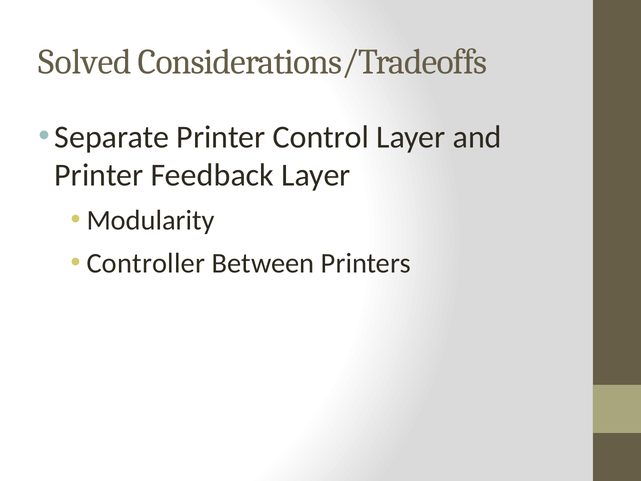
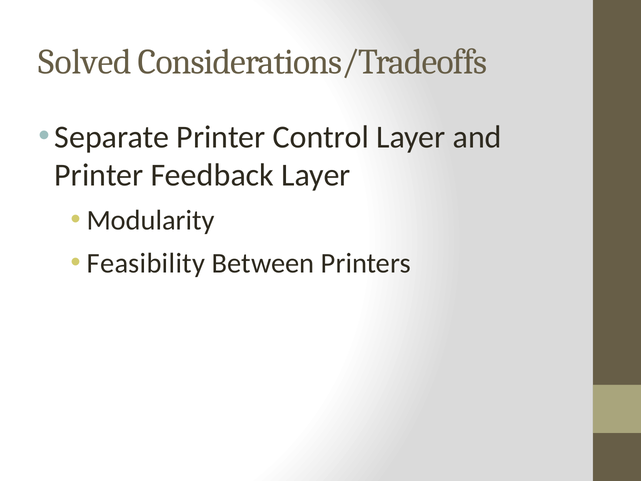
Controller: Controller -> Feasibility
